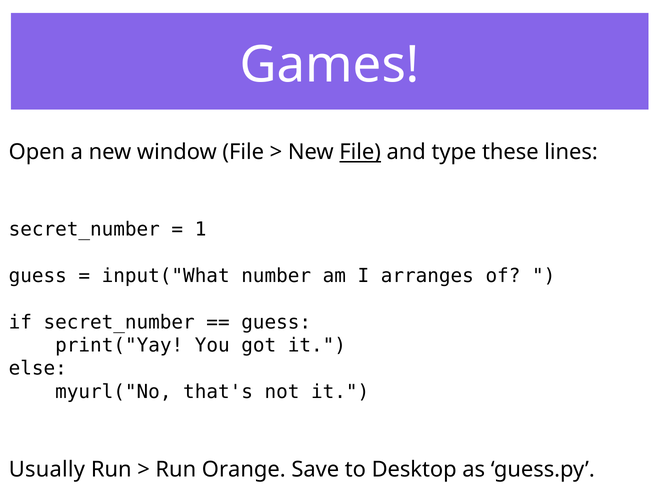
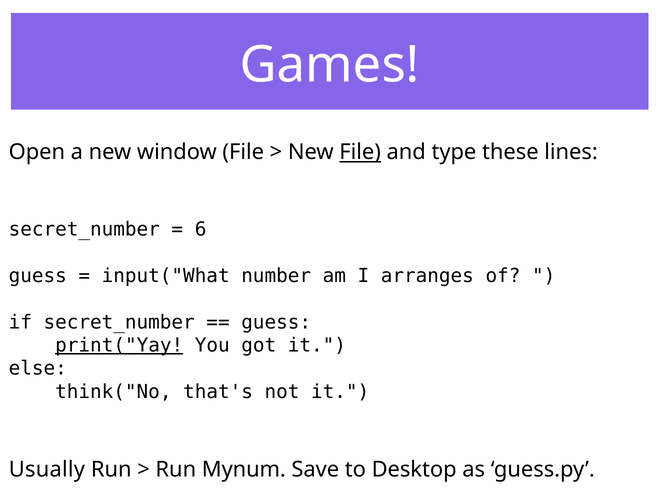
1: 1 -> 6
print("Yay underline: none -> present
myurl("No: myurl("No -> think("No
Orange: Orange -> Mynum
